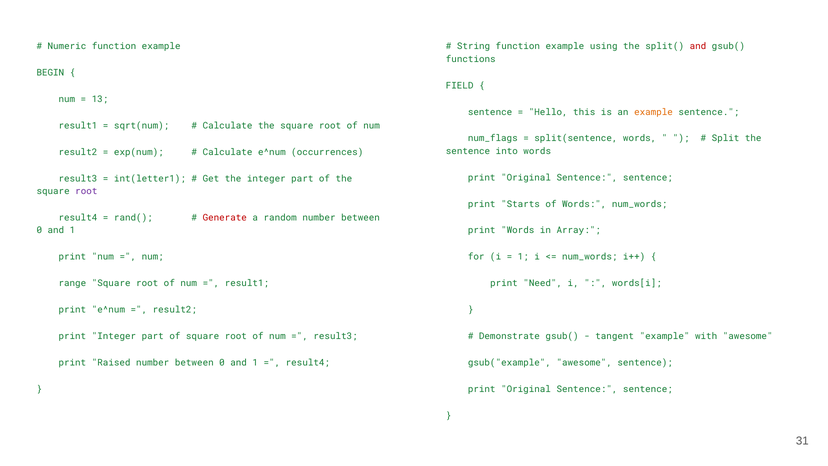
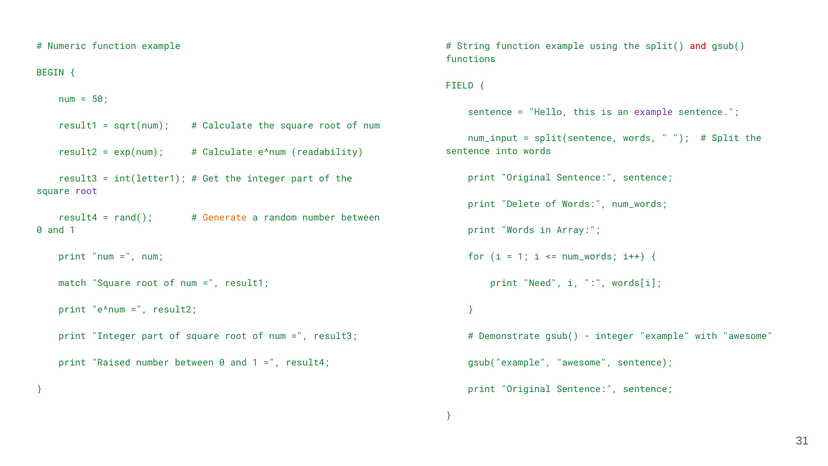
13: 13 -> 50
example at (653, 112) colour: orange -> purple
num_flags: num_flags -> num_input
occurrences: occurrences -> readability
Starts: Starts -> Delete
Generate colour: red -> orange
range: range -> match
tangent at (615, 336): tangent -> integer
